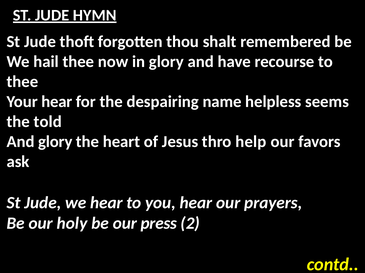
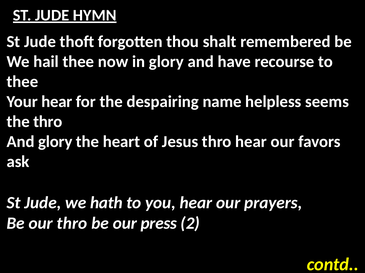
the told: told -> thro
thro help: help -> hear
we hear: hear -> hath
our holy: holy -> thro
